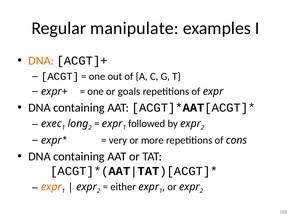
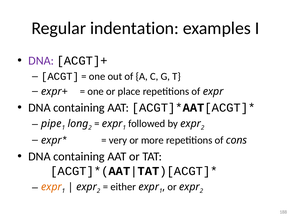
manipulate: manipulate -> indentation
DNA at (41, 61) colour: orange -> purple
goals: goals -> place
exec: exec -> pipe
